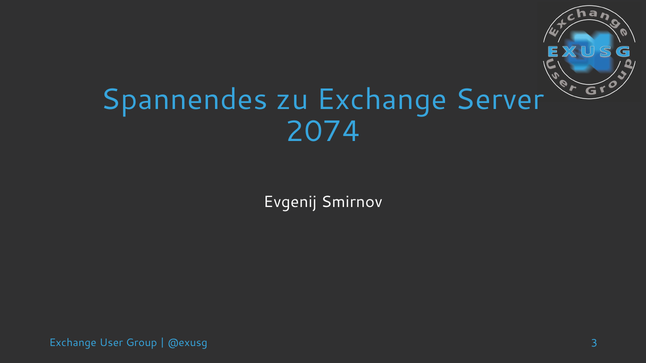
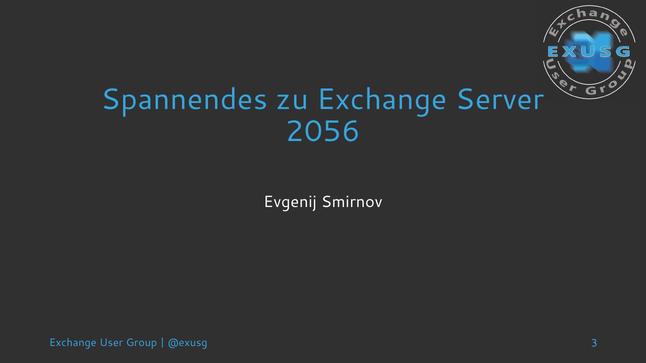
2074: 2074 -> 2056
